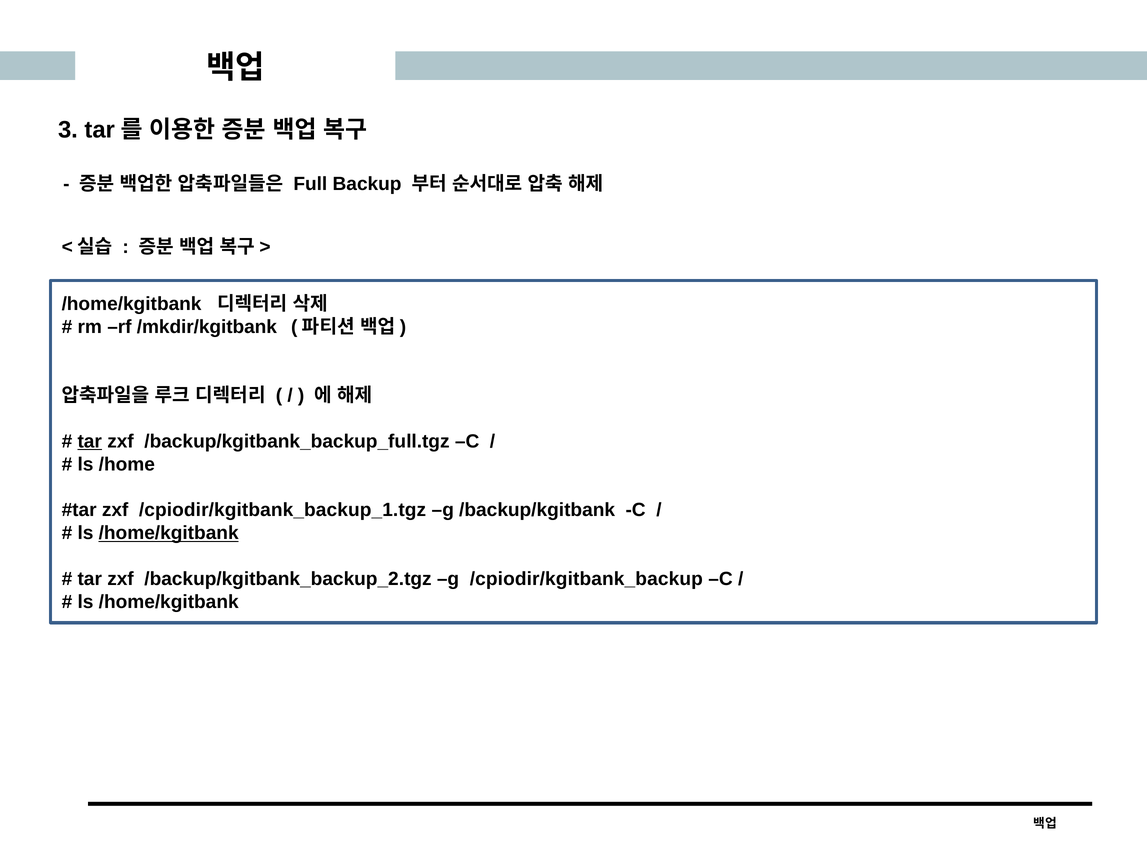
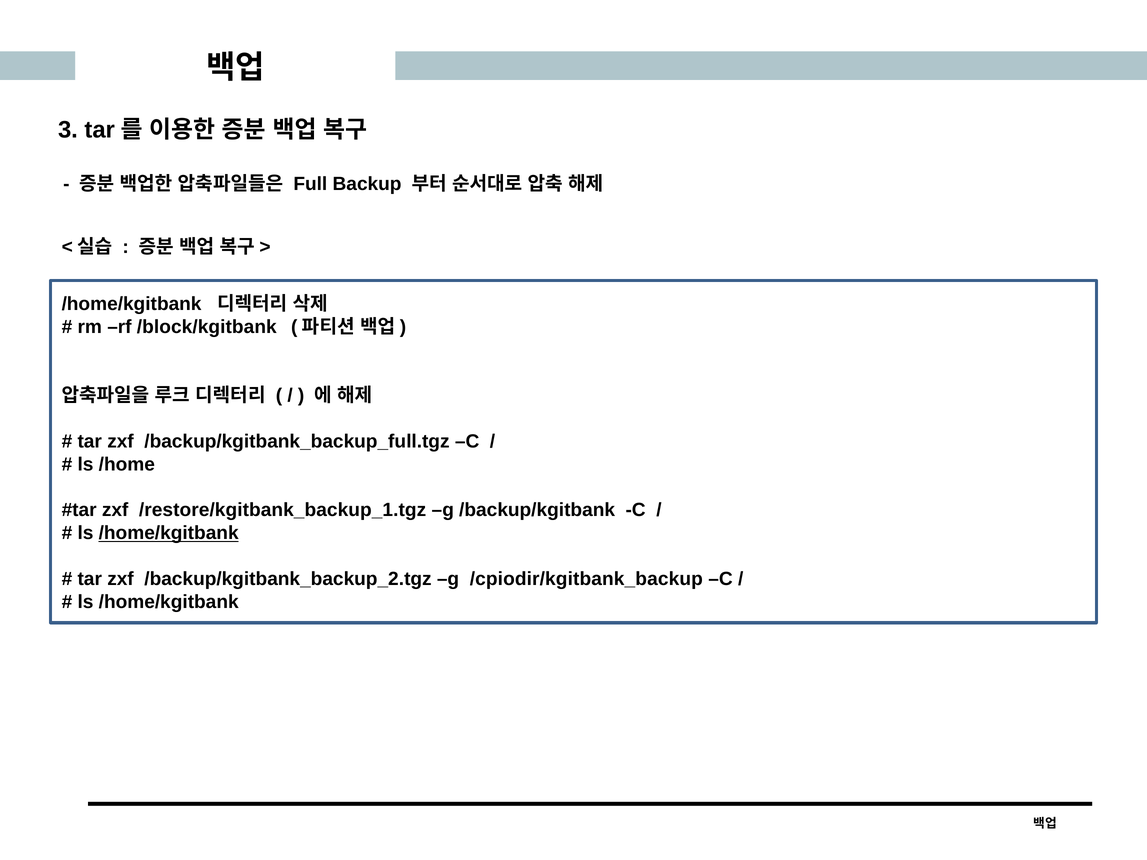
/mkdir/kgitbank: /mkdir/kgitbank -> /block/kgitbank
tar at (90, 442) underline: present -> none
/cpiodir/kgitbank_backup_1.tgz: /cpiodir/kgitbank_backup_1.tgz -> /restore/kgitbank_backup_1.tgz
